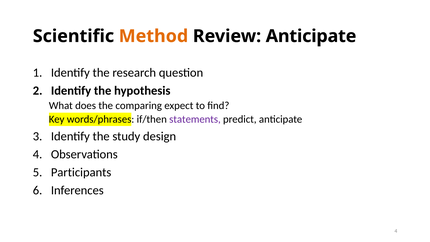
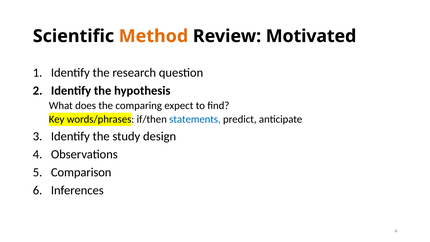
Review Anticipate: Anticipate -> Motivated
statements colour: purple -> blue
Participants: Participants -> Comparison
